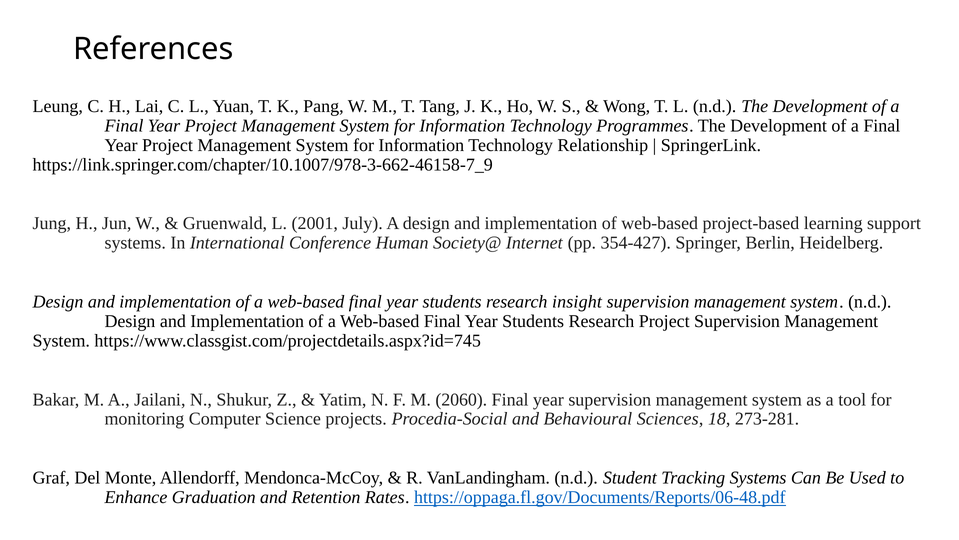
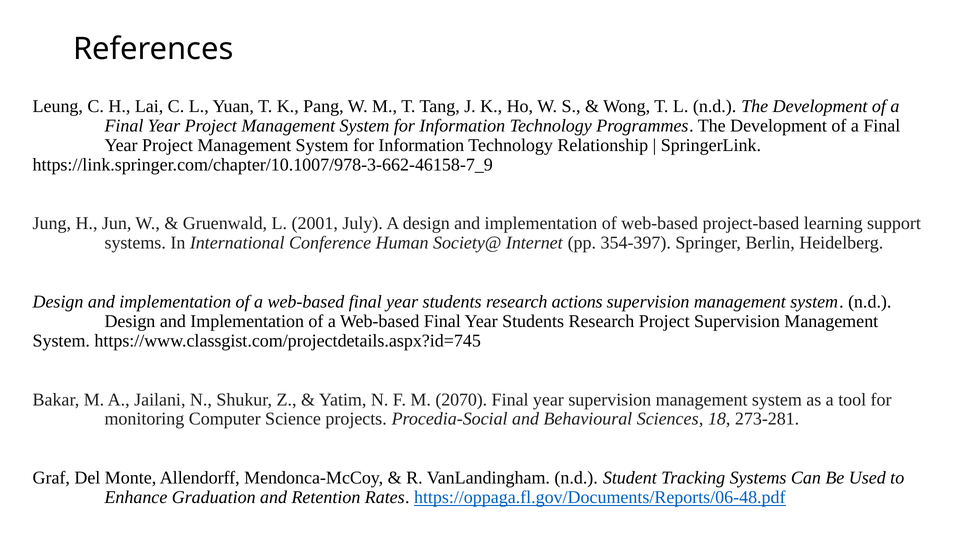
354-427: 354-427 -> 354-397
insight: insight -> actions
2060: 2060 -> 2070
